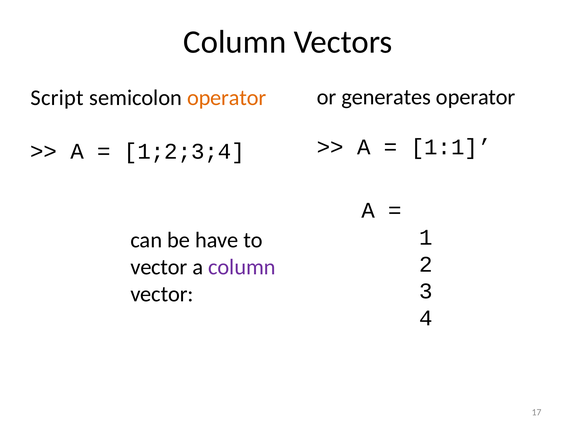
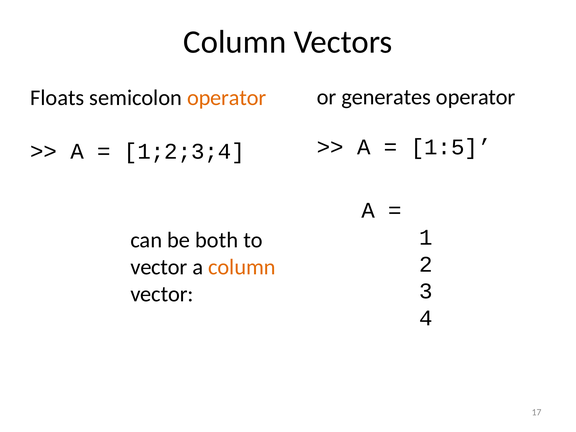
Script: Script -> Floats
1:1: 1:1 -> 1:5
have: have -> both
column at (242, 267) colour: purple -> orange
